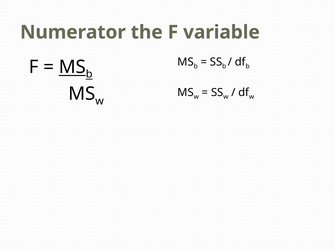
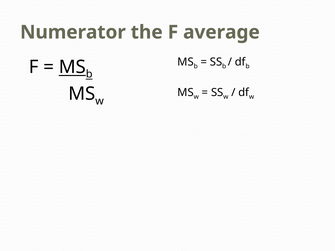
variable: variable -> average
